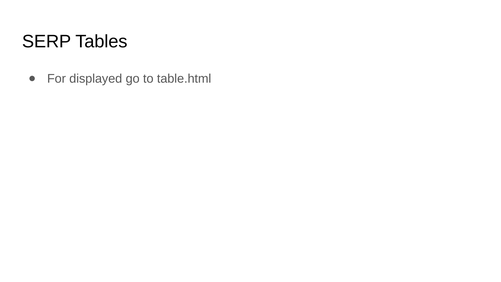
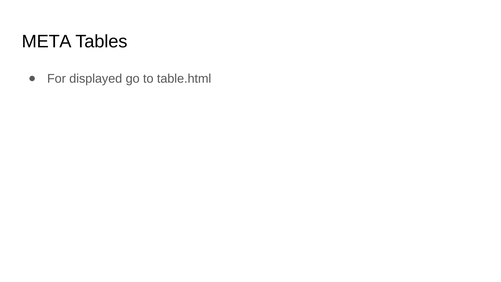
SERP: SERP -> META
